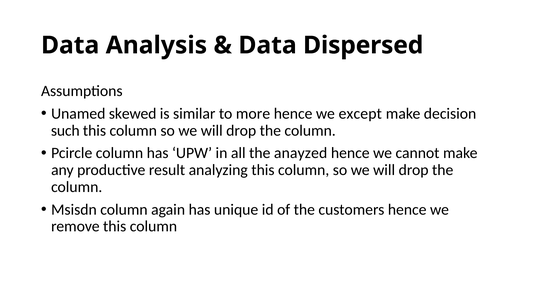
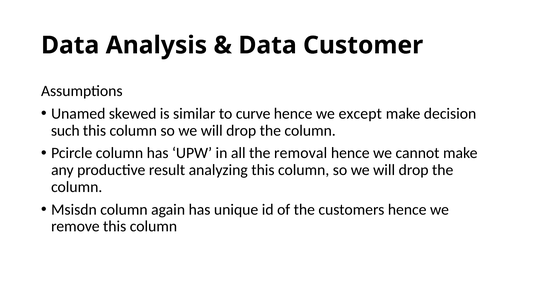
Dispersed: Dispersed -> Customer
more: more -> curve
anayzed: anayzed -> removal
